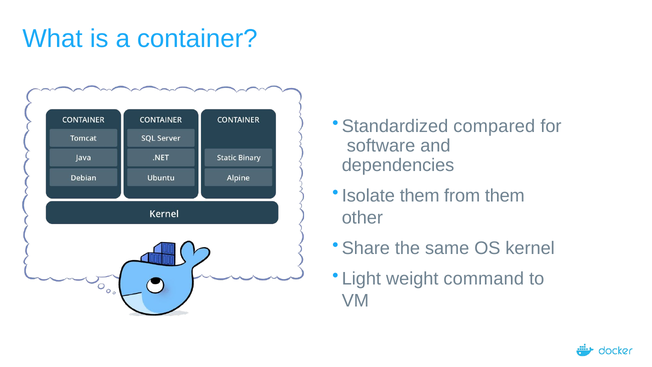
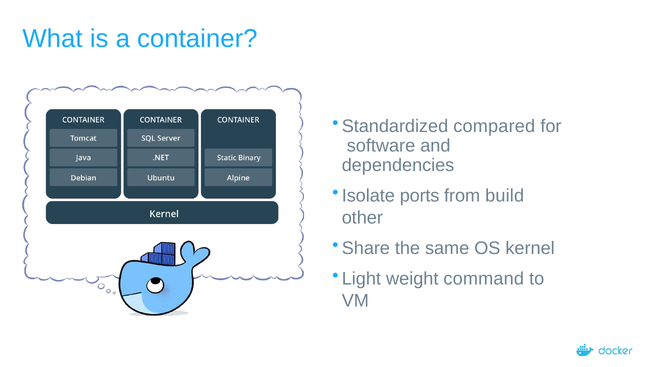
Isolate them: them -> ports
from them: them -> build
